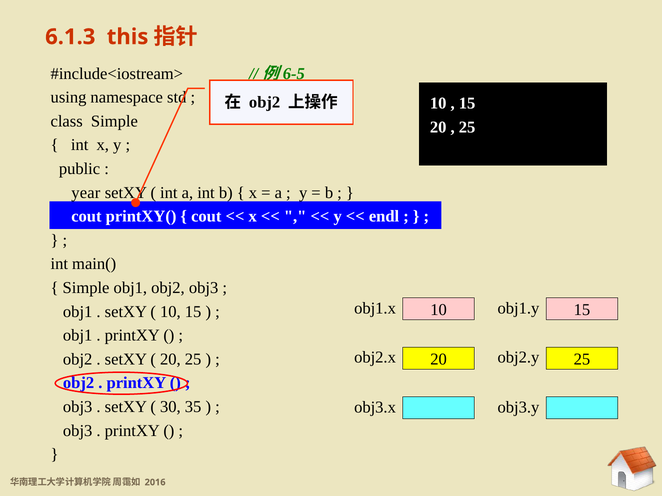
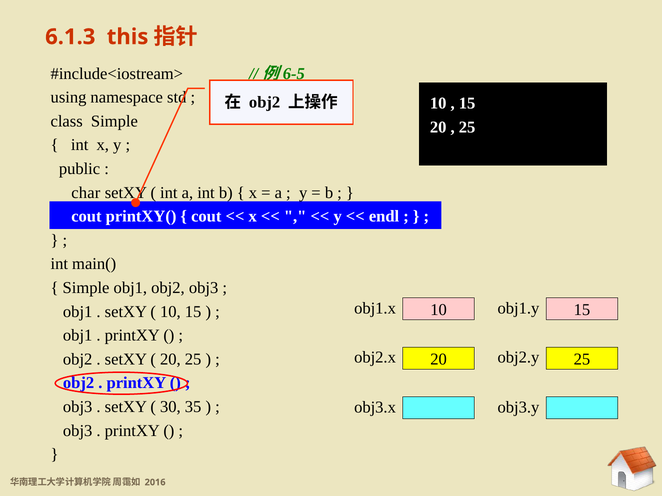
year: year -> char
